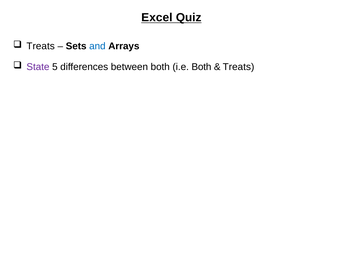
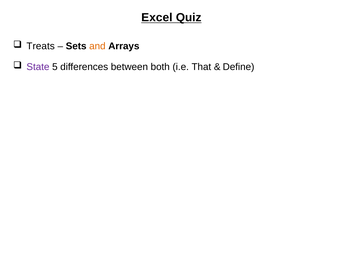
and colour: blue -> orange
i.e Both: Both -> That
Treats at (239, 67): Treats -> Define
